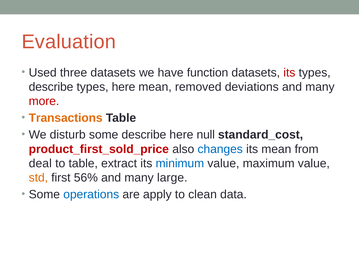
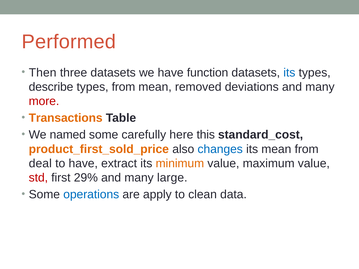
Evaluation: Evaluation -> Performed
Used: Used -> Then
its at (289, 73) colour: red -> blue
types here: here -> from
disturb: disturb -> named
some describe: describe -> carefully
null: null -> this
product_first_sold_price colour: red -> orange
to table: table -> have
minimum colour: blue -> orange
std colour: orange -> red
56%: 56% -> 29%
